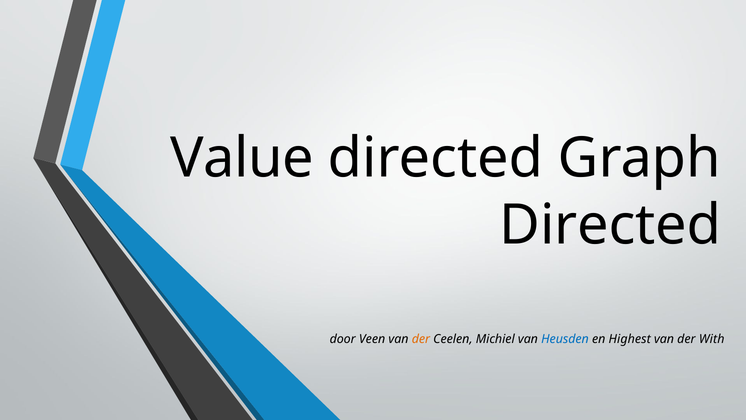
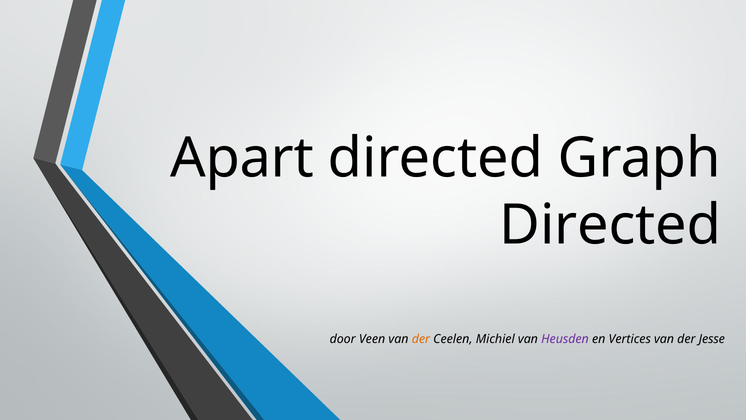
Value: Value -> Apart
Heusden colour: blue -> purple
Highest: Highest -> Vertices
With: With -> Jesse
